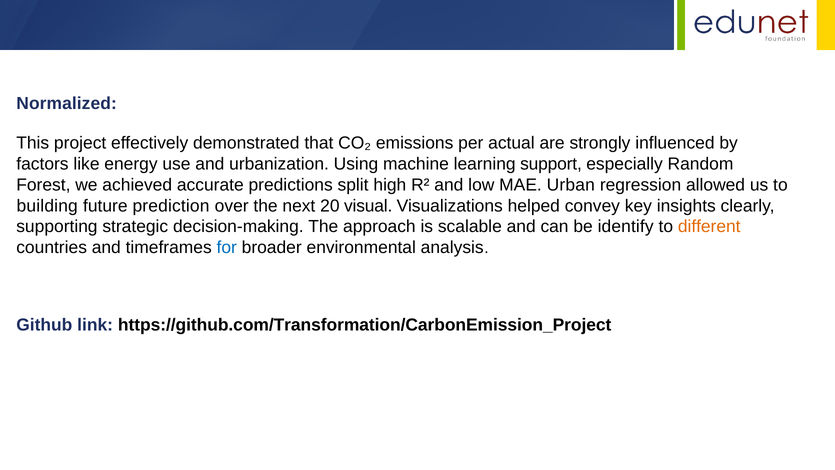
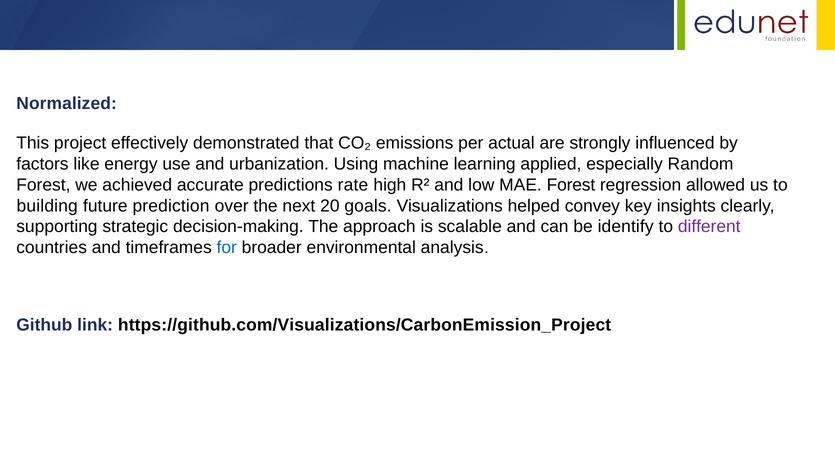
support: support -> applied
split: split -> rate
MAE Urban: Urban -> Forest
visual: visual -> goals
different colour: orange -> purple
https://github.com/Transformation/CarbonEmission_Project: https://github.com/Transformation/CarbonEmission_Project -> https://github.com/Visualizations/CarbonEmission_Project
